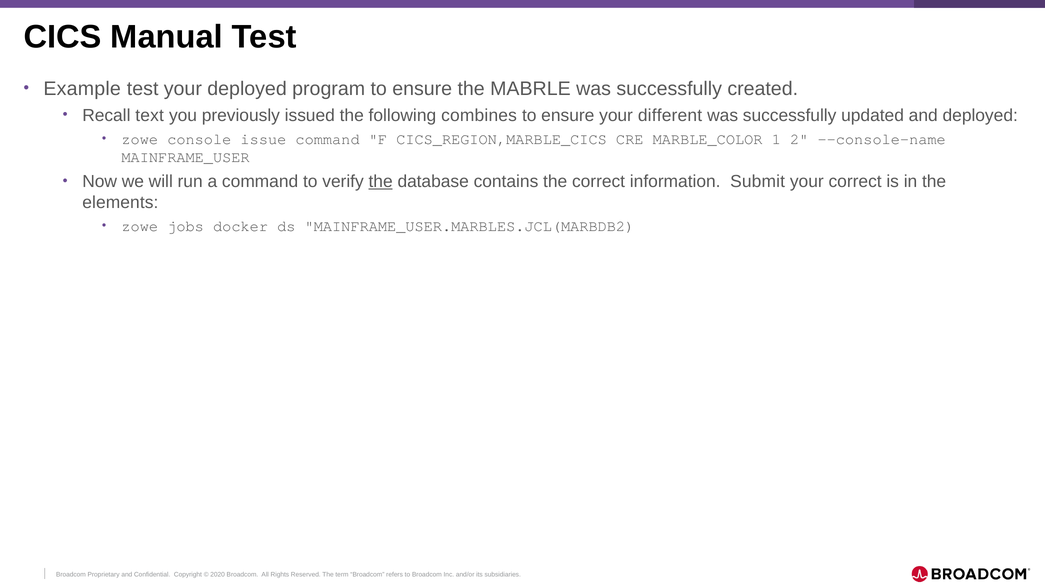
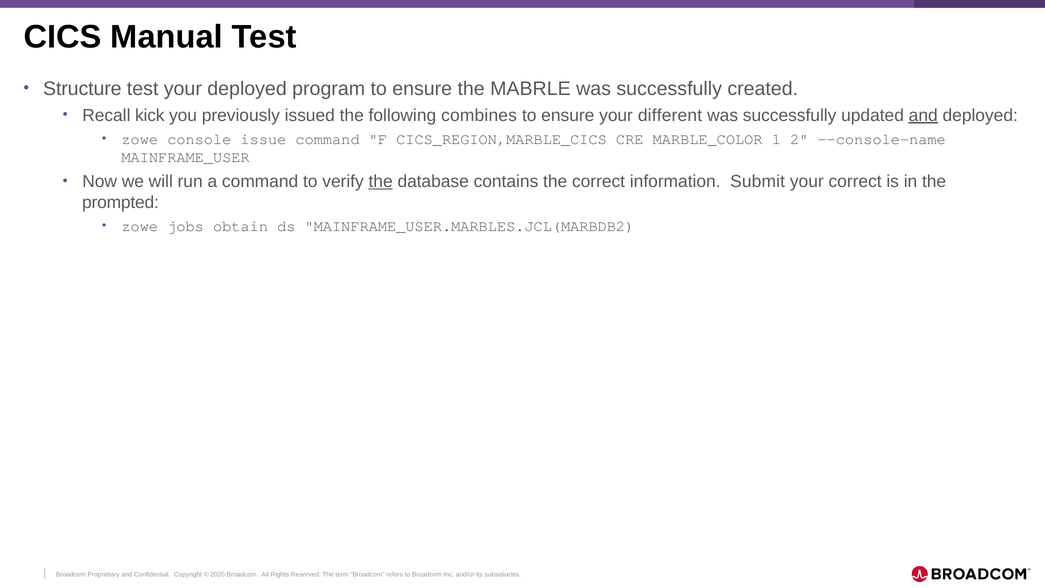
Example: Example -> Structure
text: text -> kick
and at (923, 115) underline: none -> present
elements: elements -> prompted
docker: docker -> obtain
